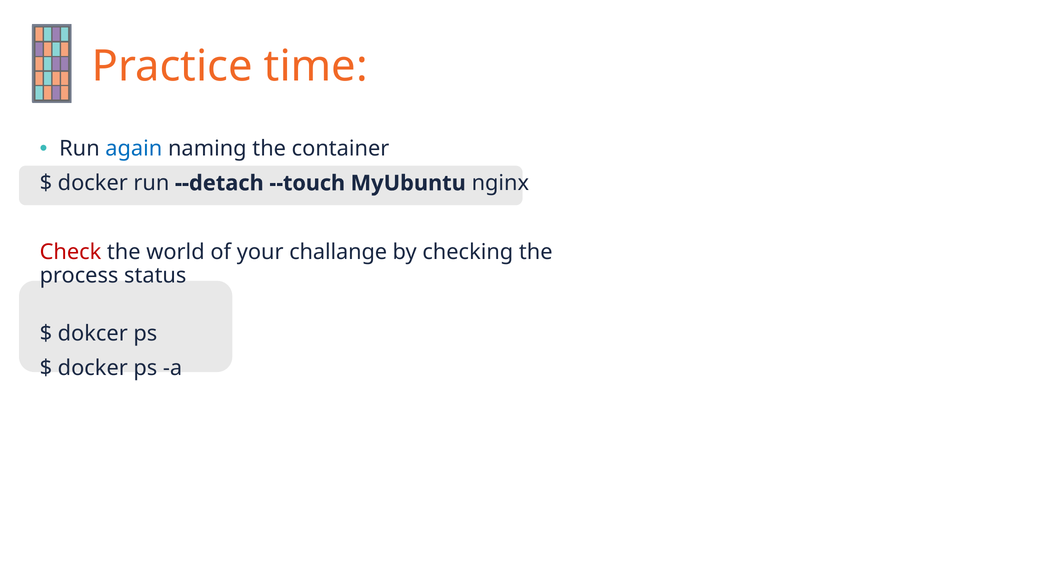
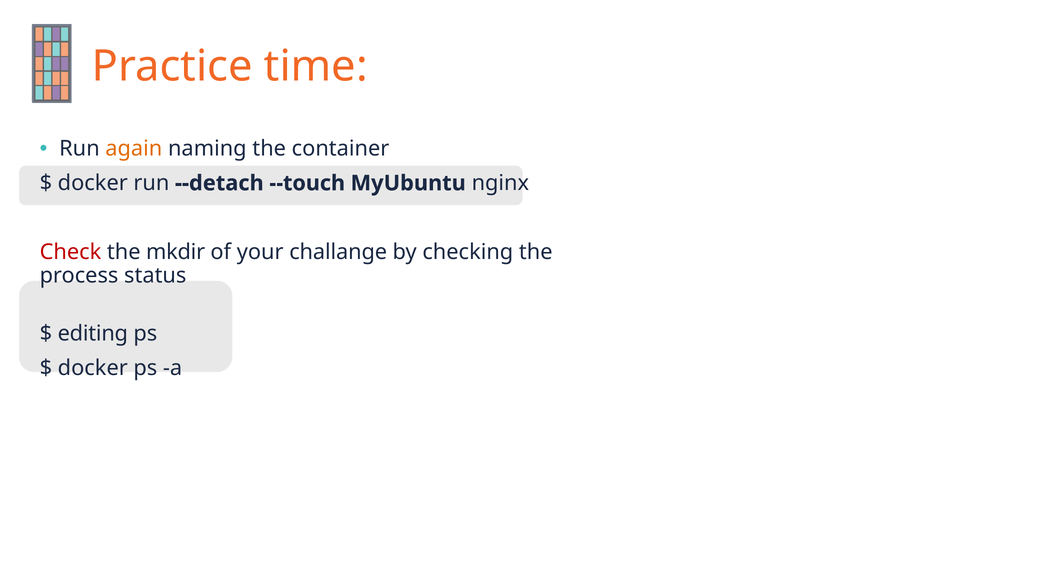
again colour: blue -> orange
world: world -> mkdir
dokcer: dokcer -> editing
